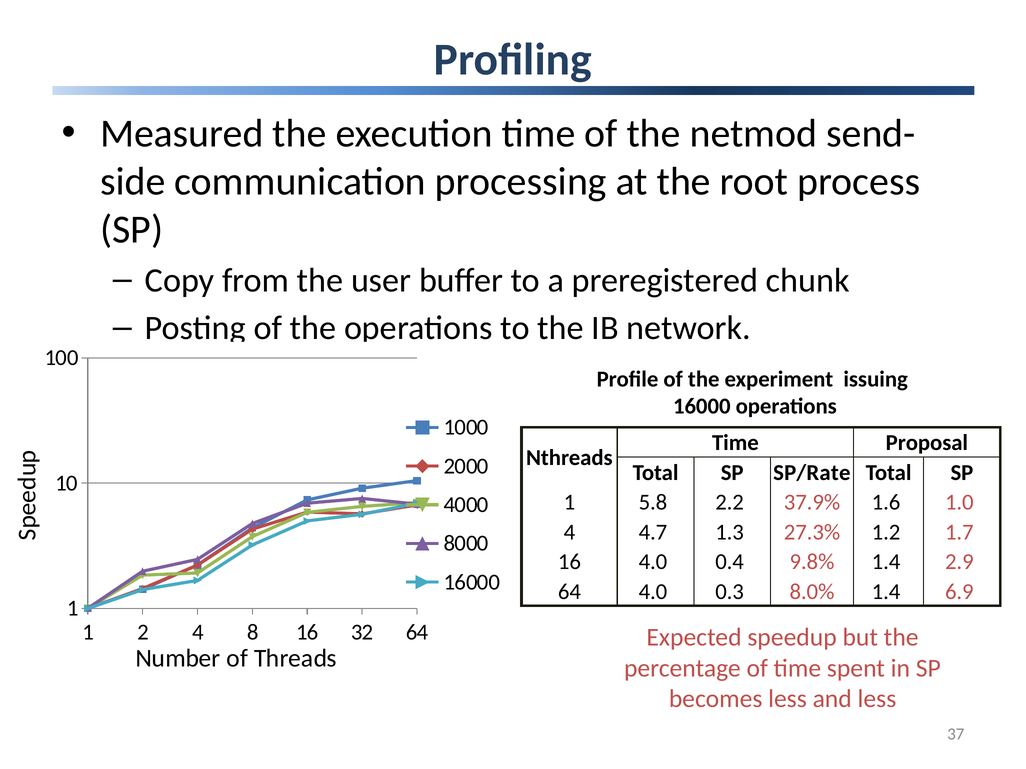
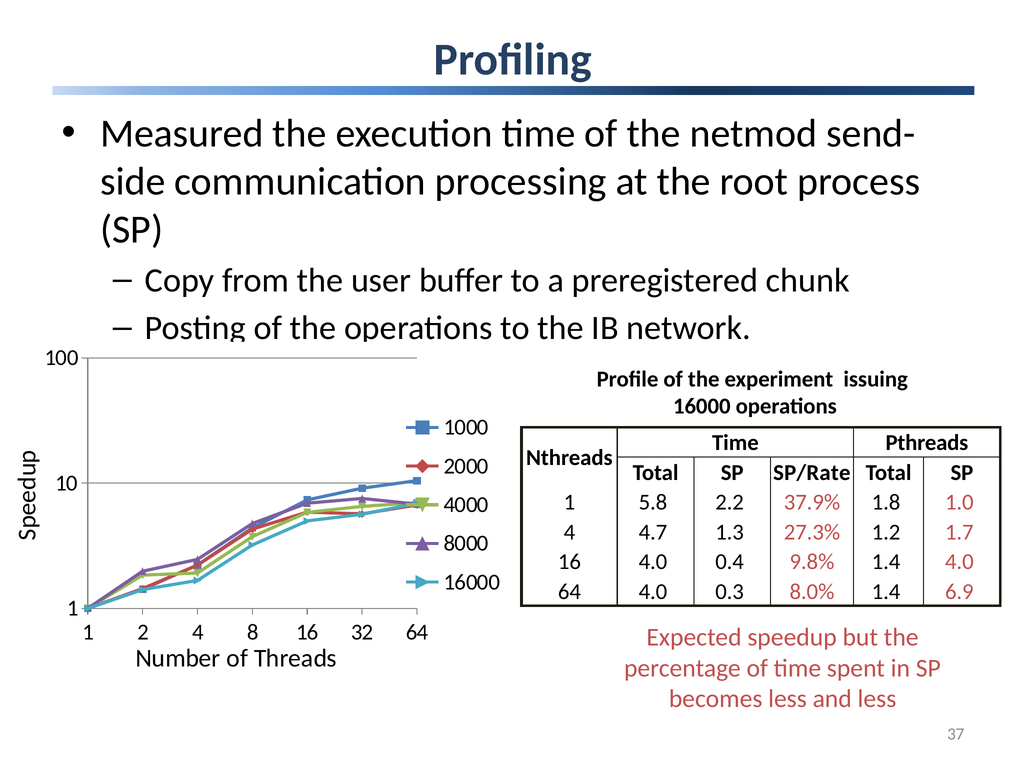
Proposal: Proposal -> Pthreads
1.6: 1.6 -> 1.8
1.4 2.9: 2.9 -> 4.0
